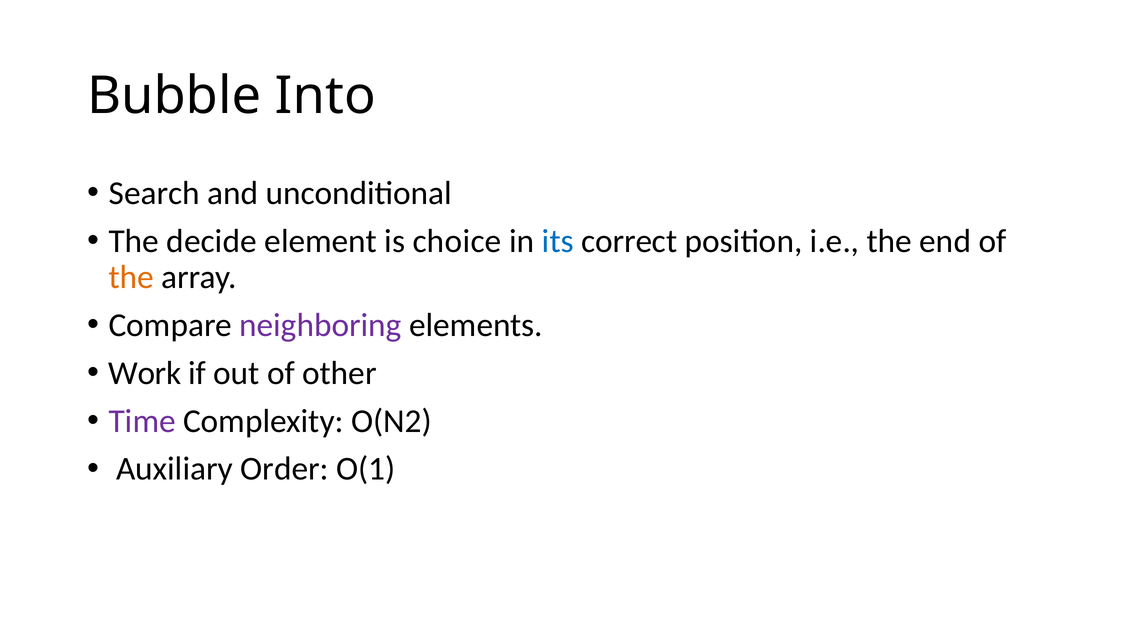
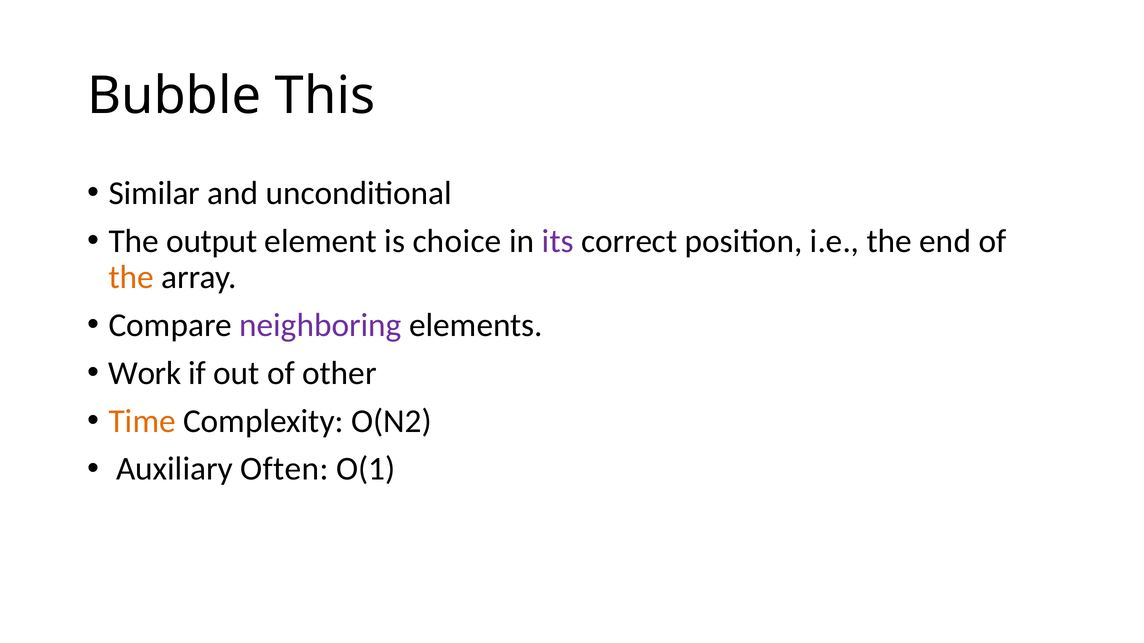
Into: Into -> This
Search: Search -> Similar
decide: decide -> output
its colour: blue -> purple
Time colour: purple -> orange
Order: Order -> Often
